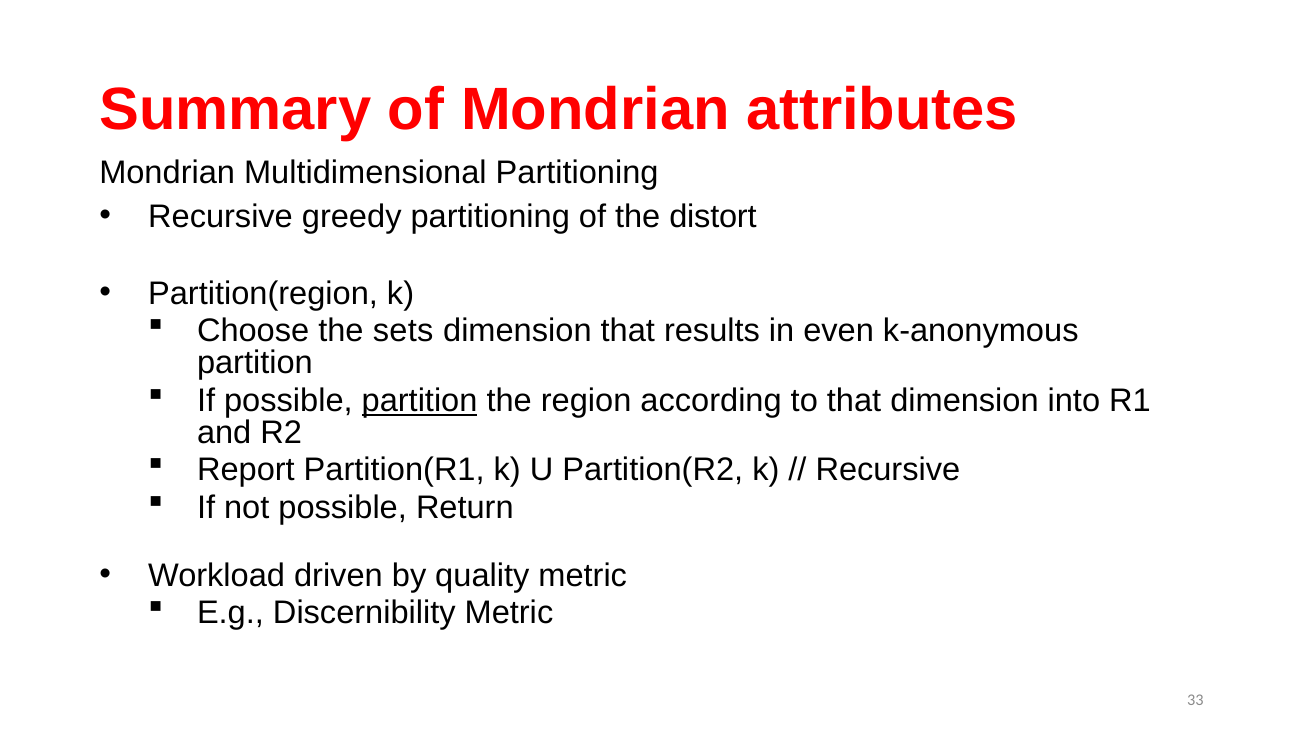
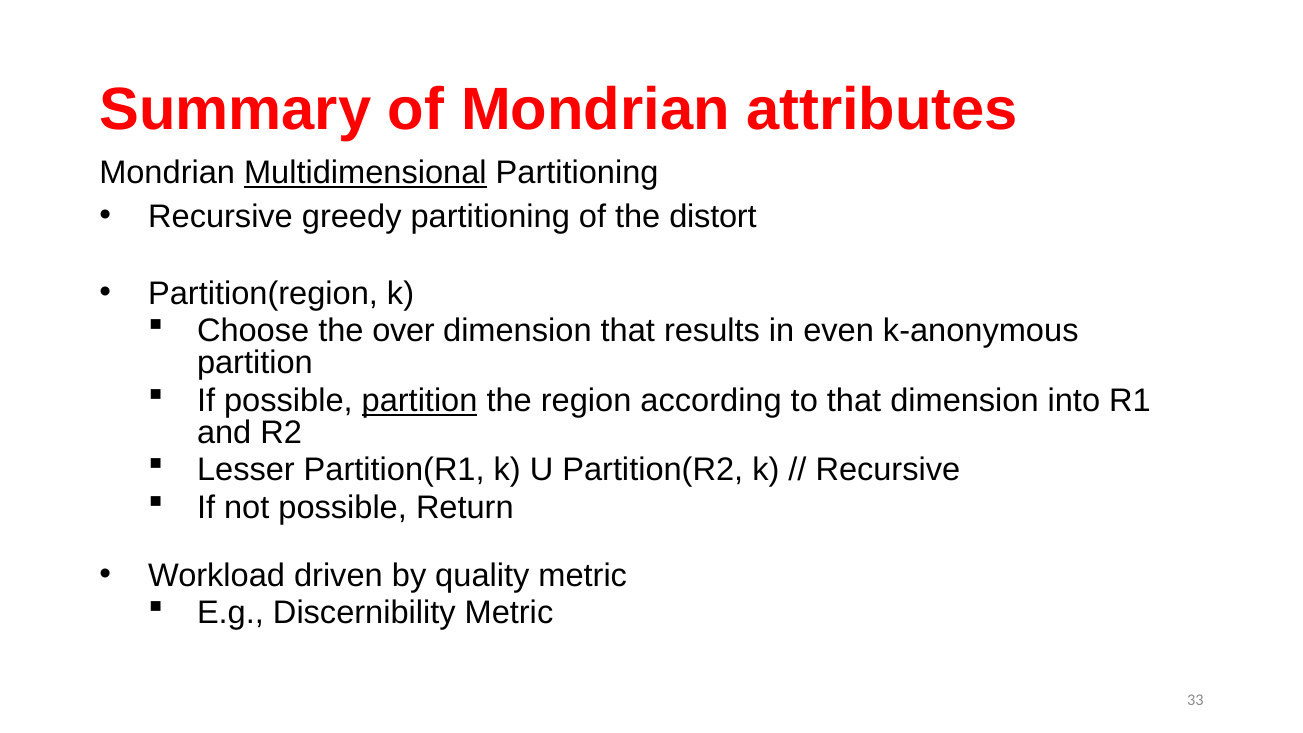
Multidimensional underline: none -> present
sets: sets -> over
Report: Report -> Lesser
